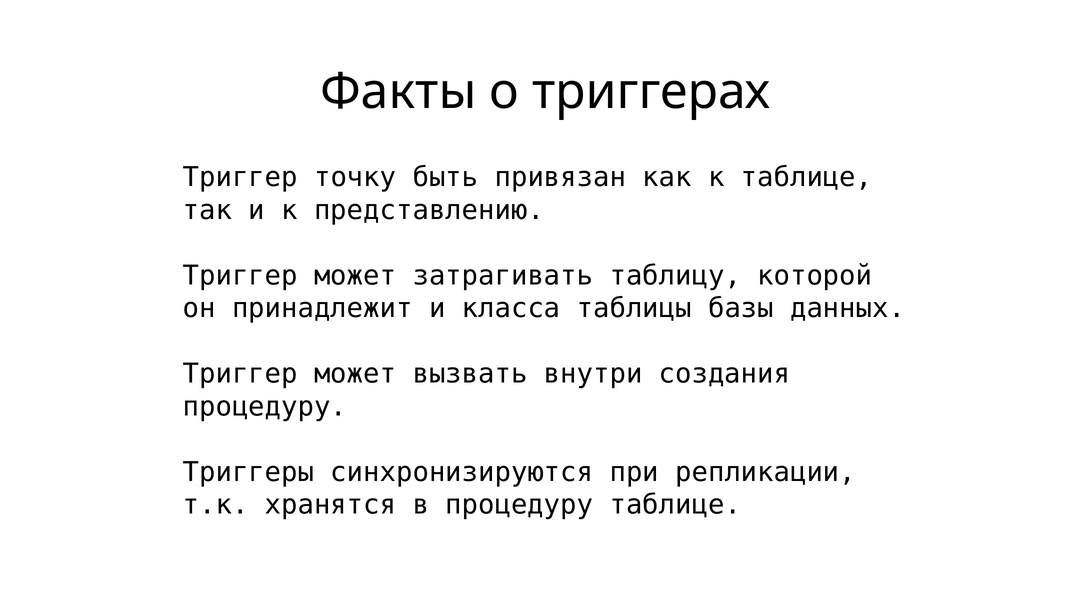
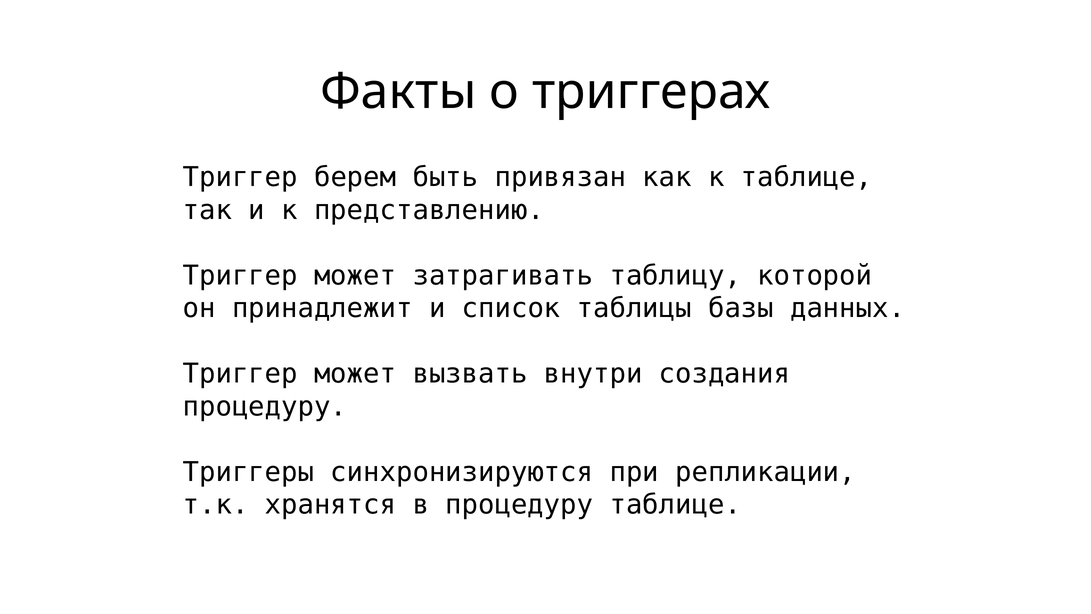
точку: точку -> берем
класса: класса -> список
